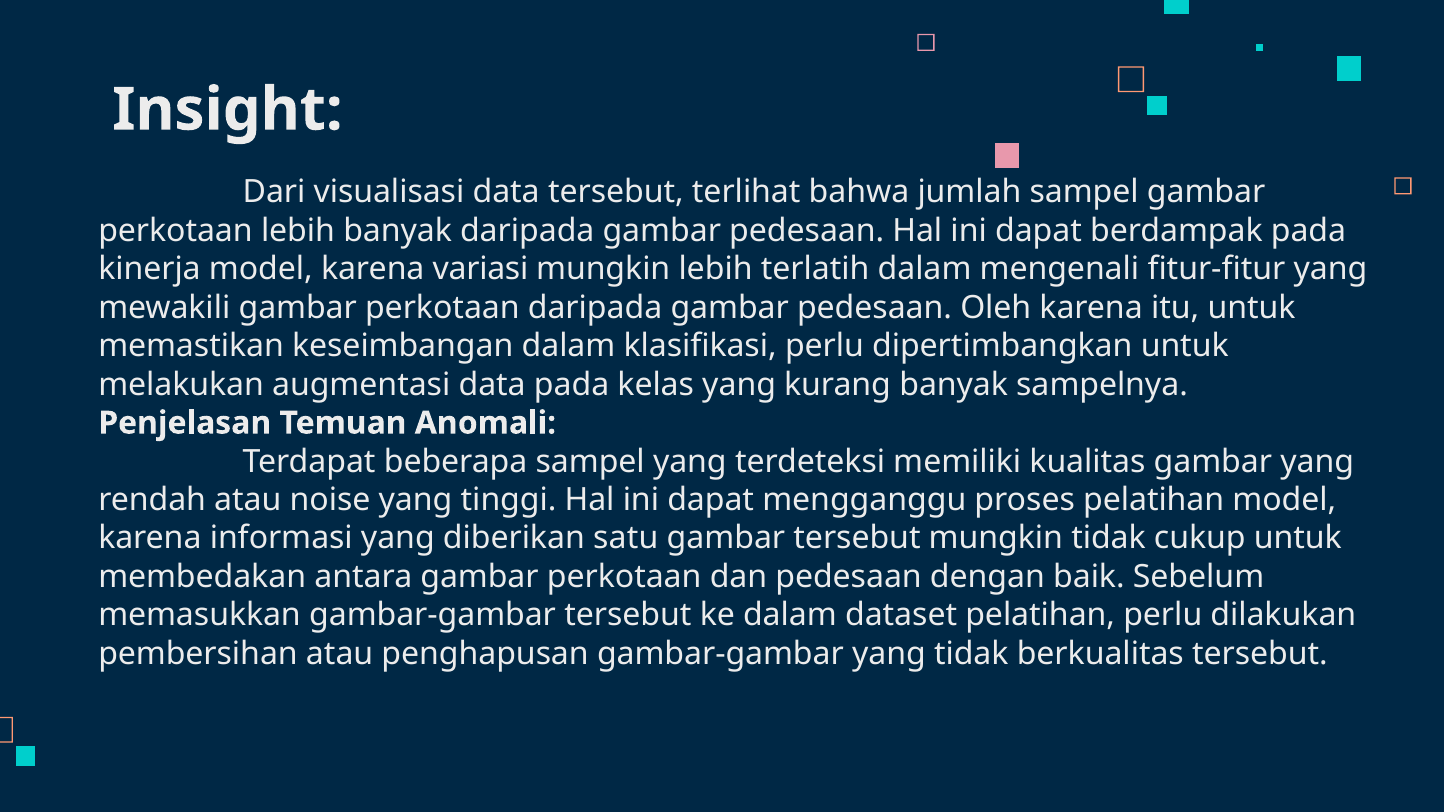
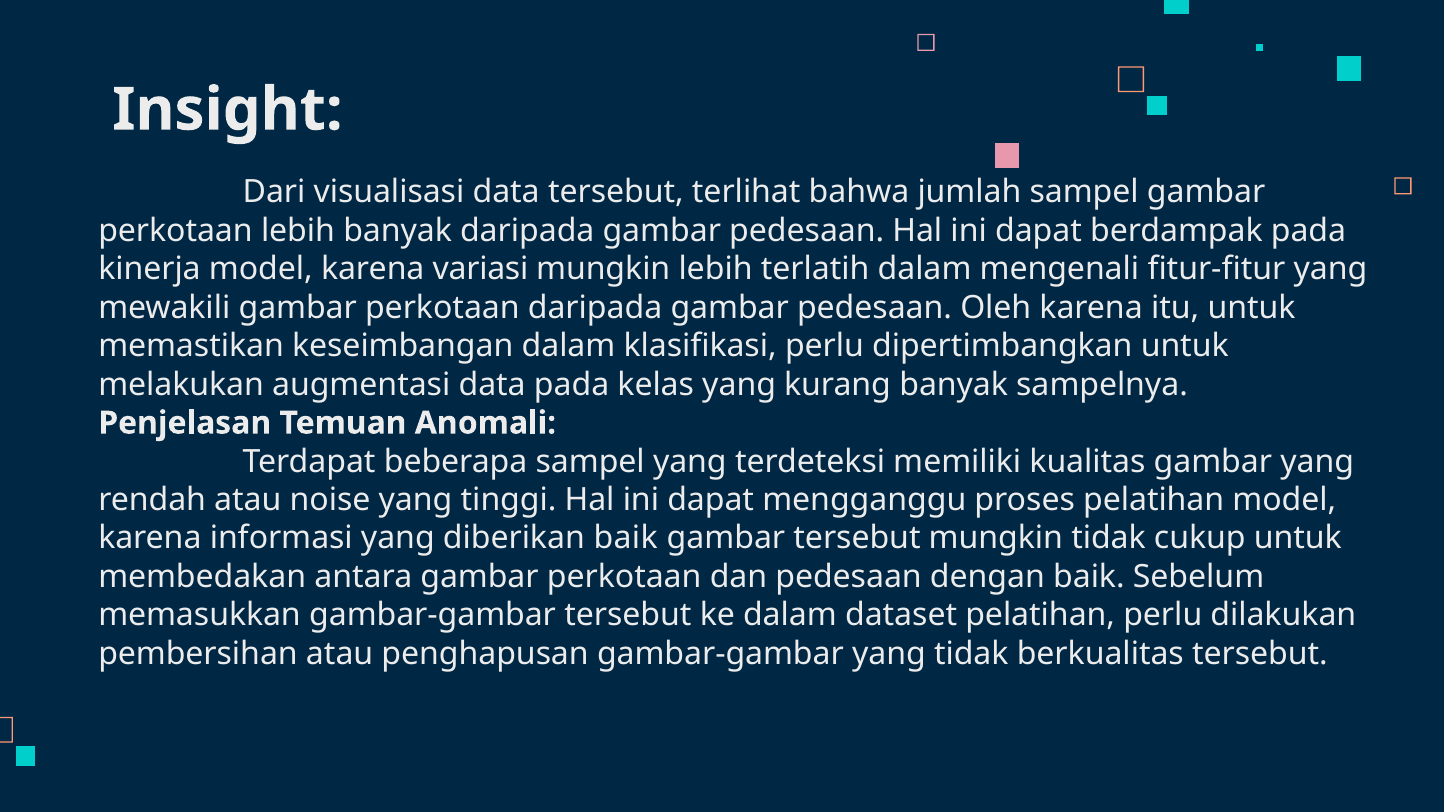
diberikan satu: satu -> baik
